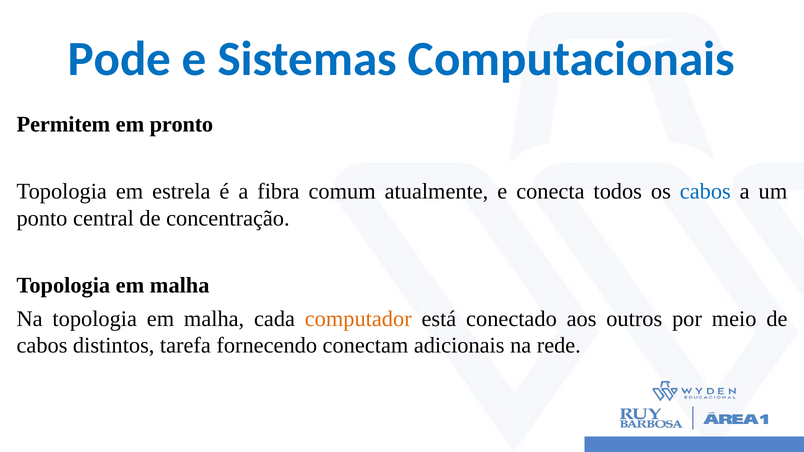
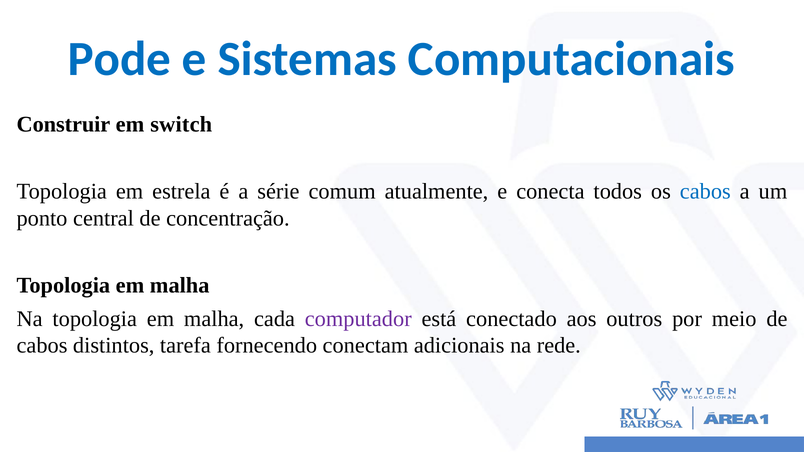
Permitem: Permitem -> Construir
pronto: pronto -> switch
fibra: fibra -> série
computador colour: orange -> purple
